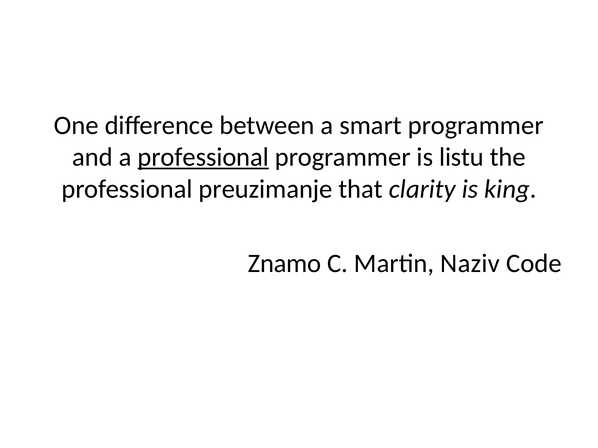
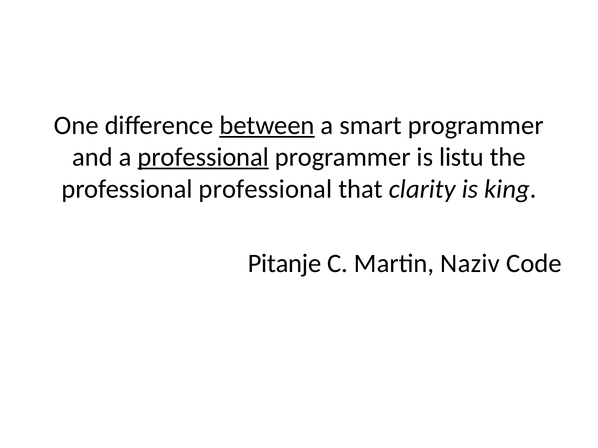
between underline: none -> present
professional preuzimanje: preuzimanje -> professional
Znamo: Znamo -> Pitanje
